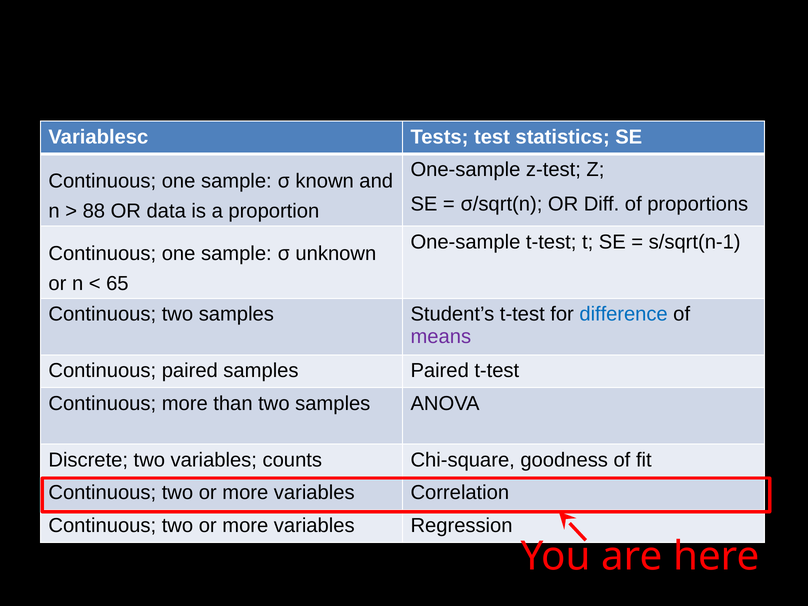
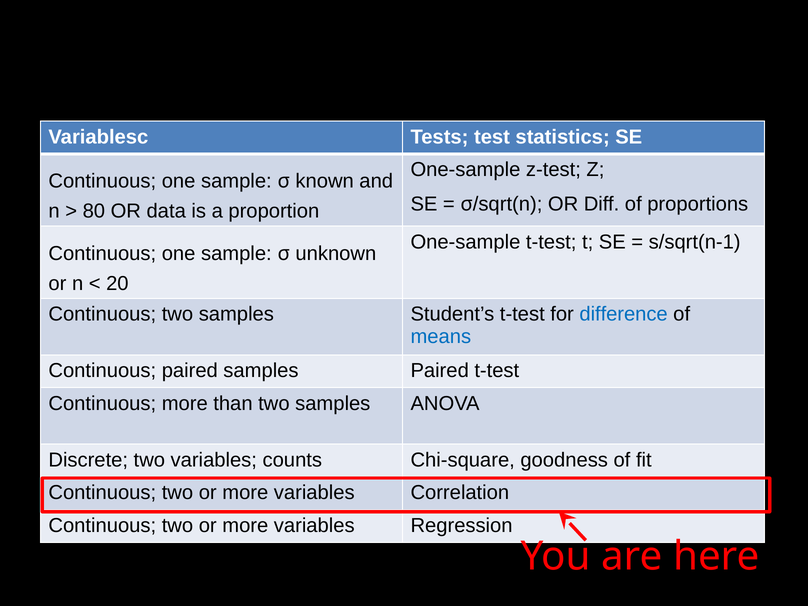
88: 88 -> 80
65: 65 -> 20
means colour: purple -> blue
